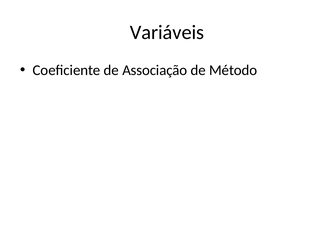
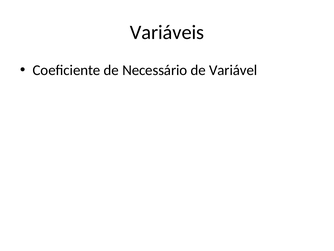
Associação: Associação -> Necessário
Método: Método -> Variável
